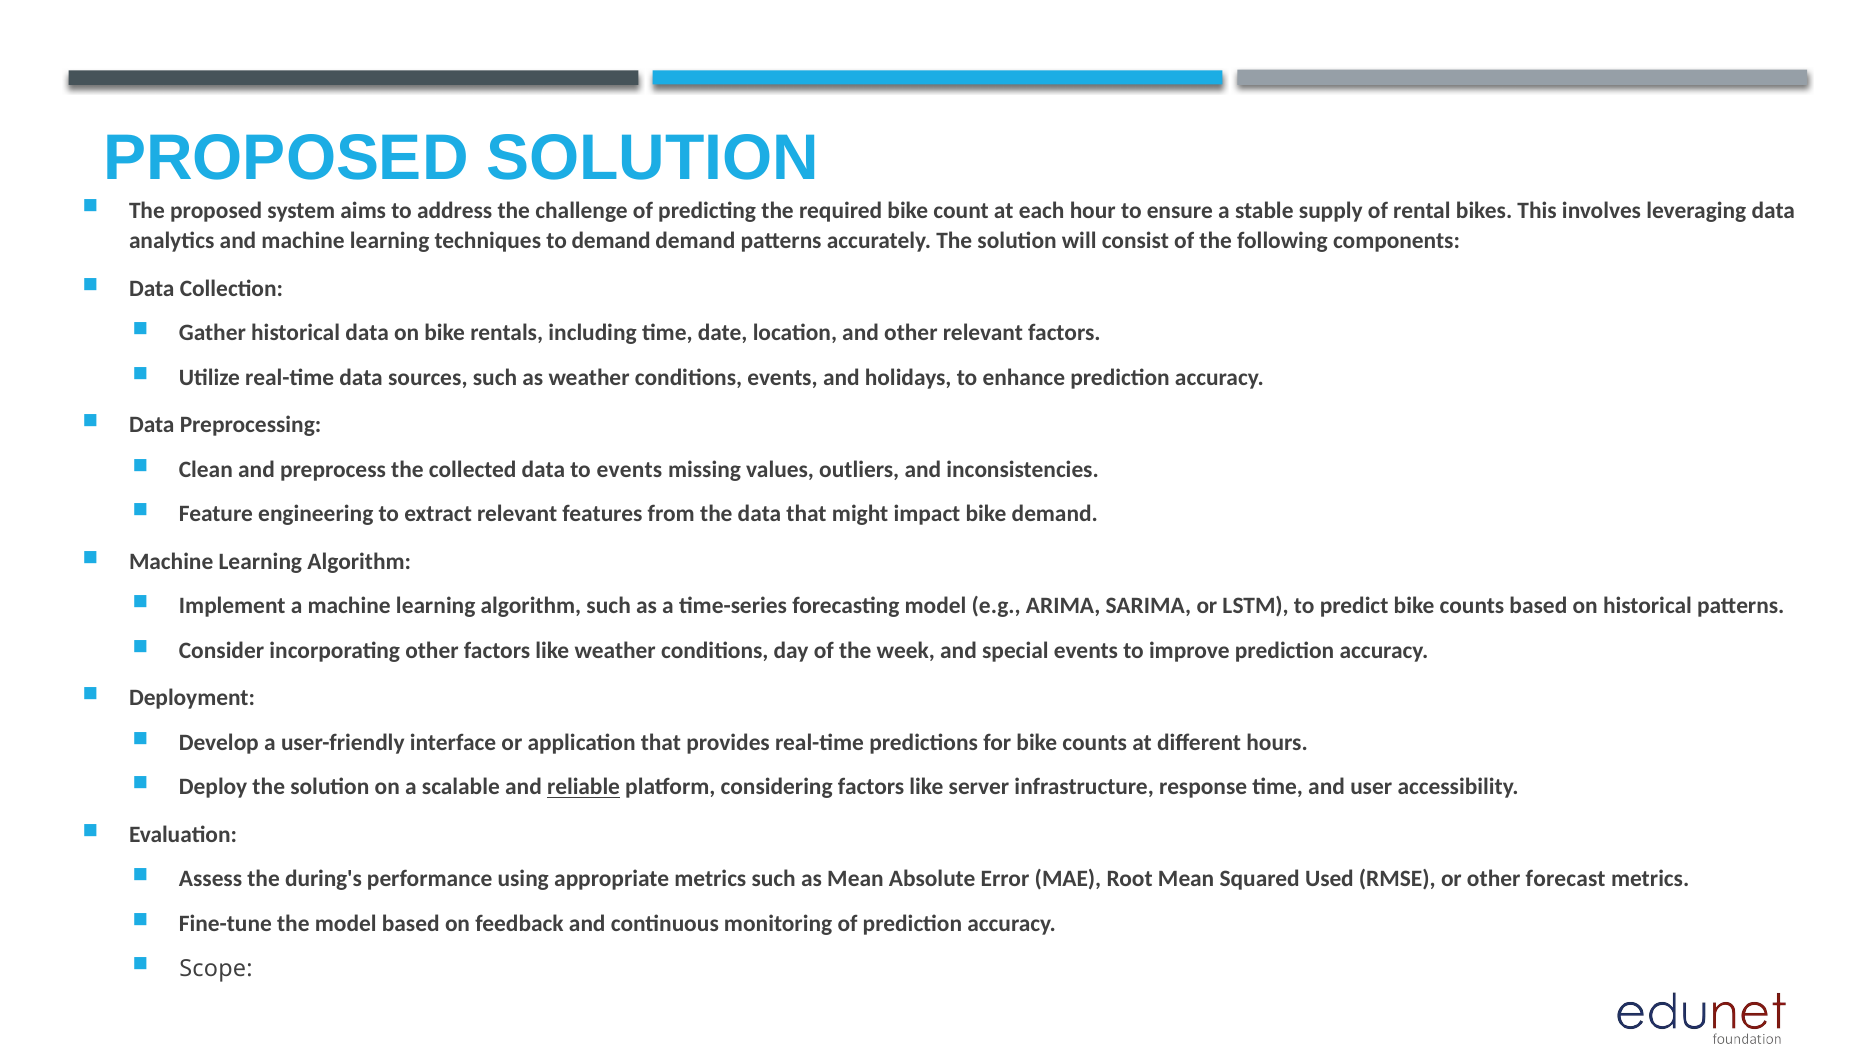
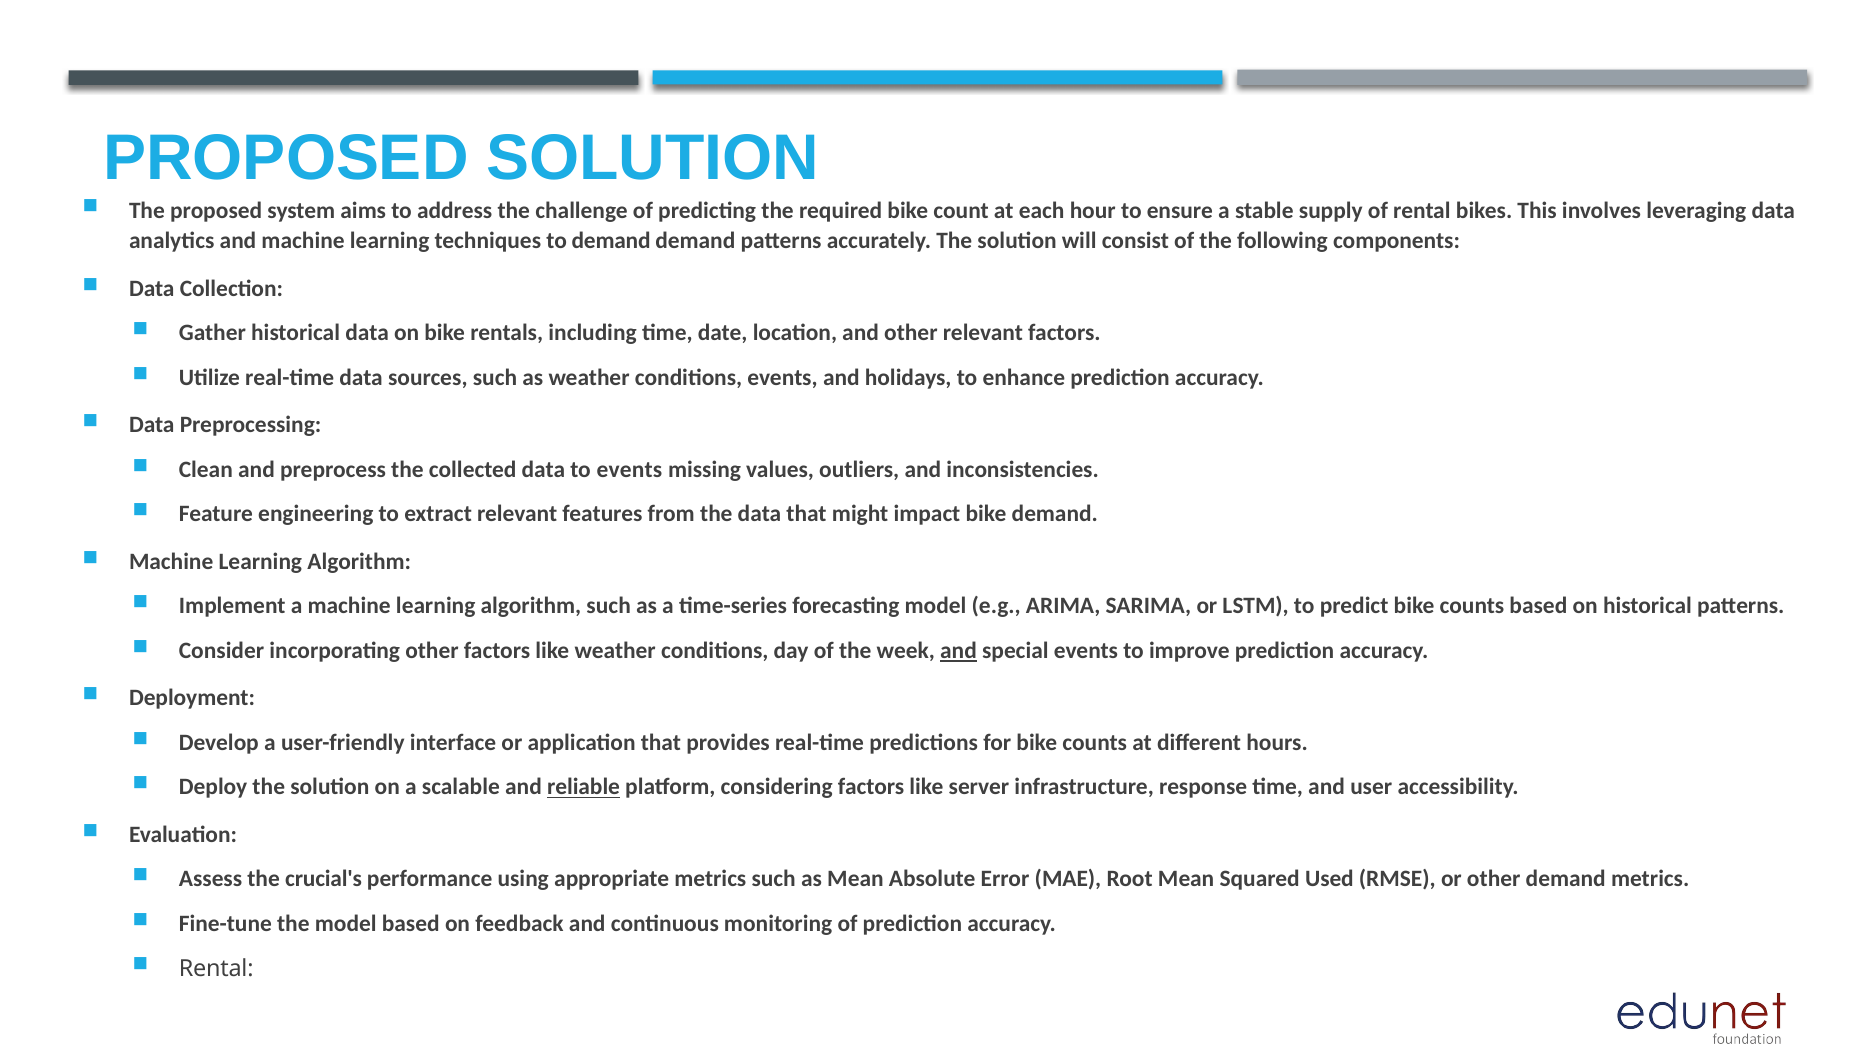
and at (958, 651) underline: none -> present
during's: during's -> crucial's
other forecast: forecast -> demand
Scope at (216, 969): Scope -> Rental
